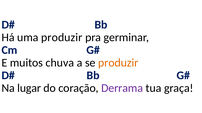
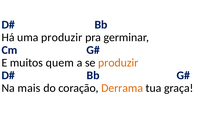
chuva: chuva -> quem
lugar: lugar -> mais
Derrama colour: purple -> orange
